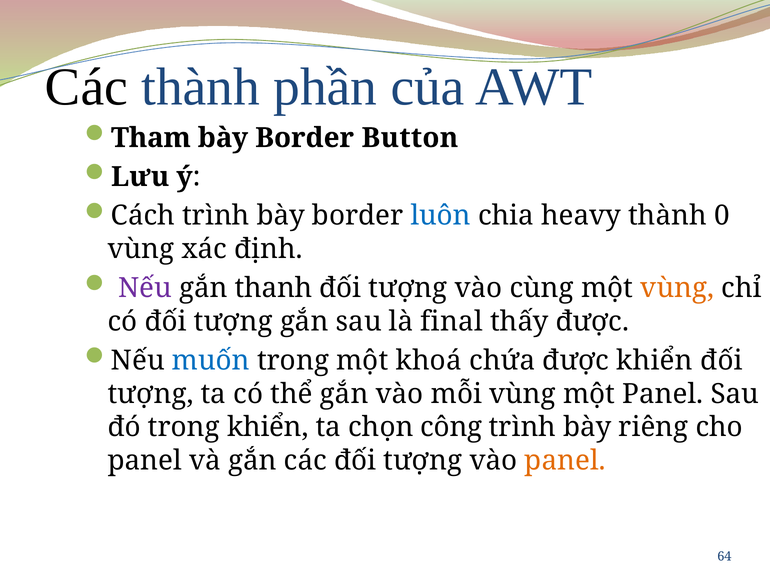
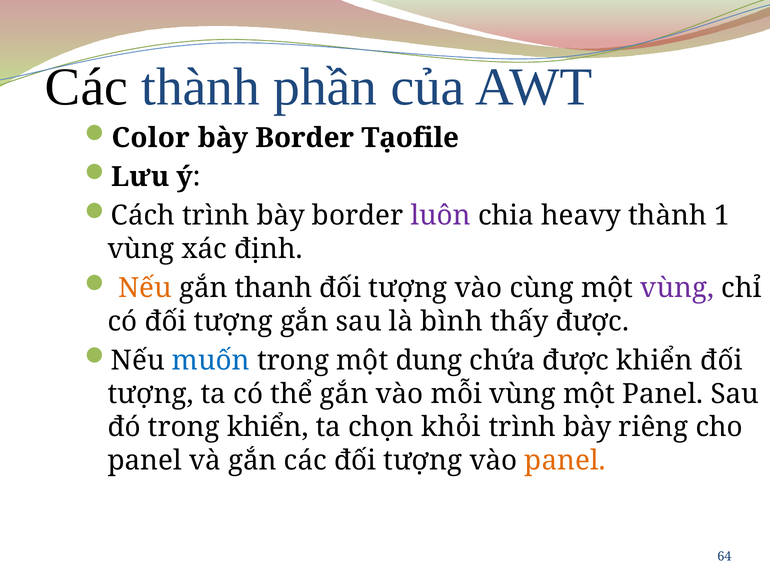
Tham: Tham -> Color
Button: Button -> Tạofile
luôn colour: blue -> purple
0: 0 -> 1
Nếu at (145, 288) colour: purple -> orange
vùng at (677, 288) colour: orange -> purple
final: final -> bình
khoá: khoá -> dung
công: công -> khỏi
